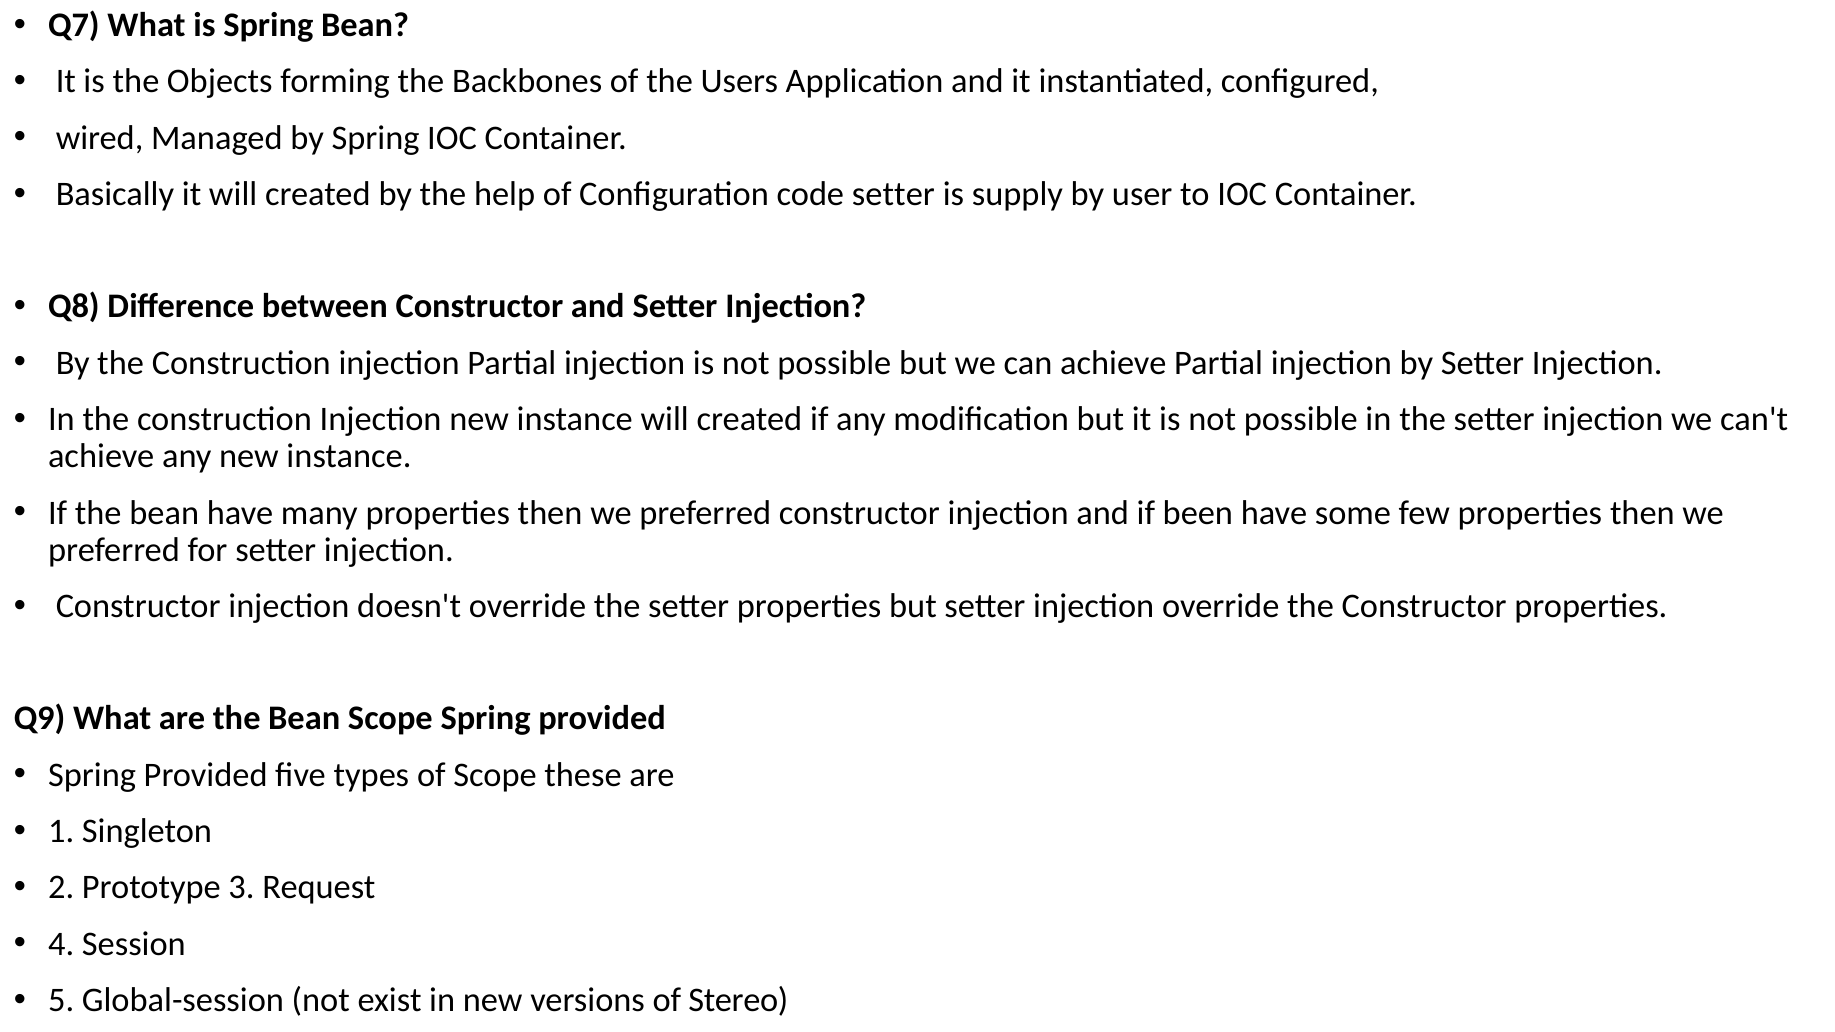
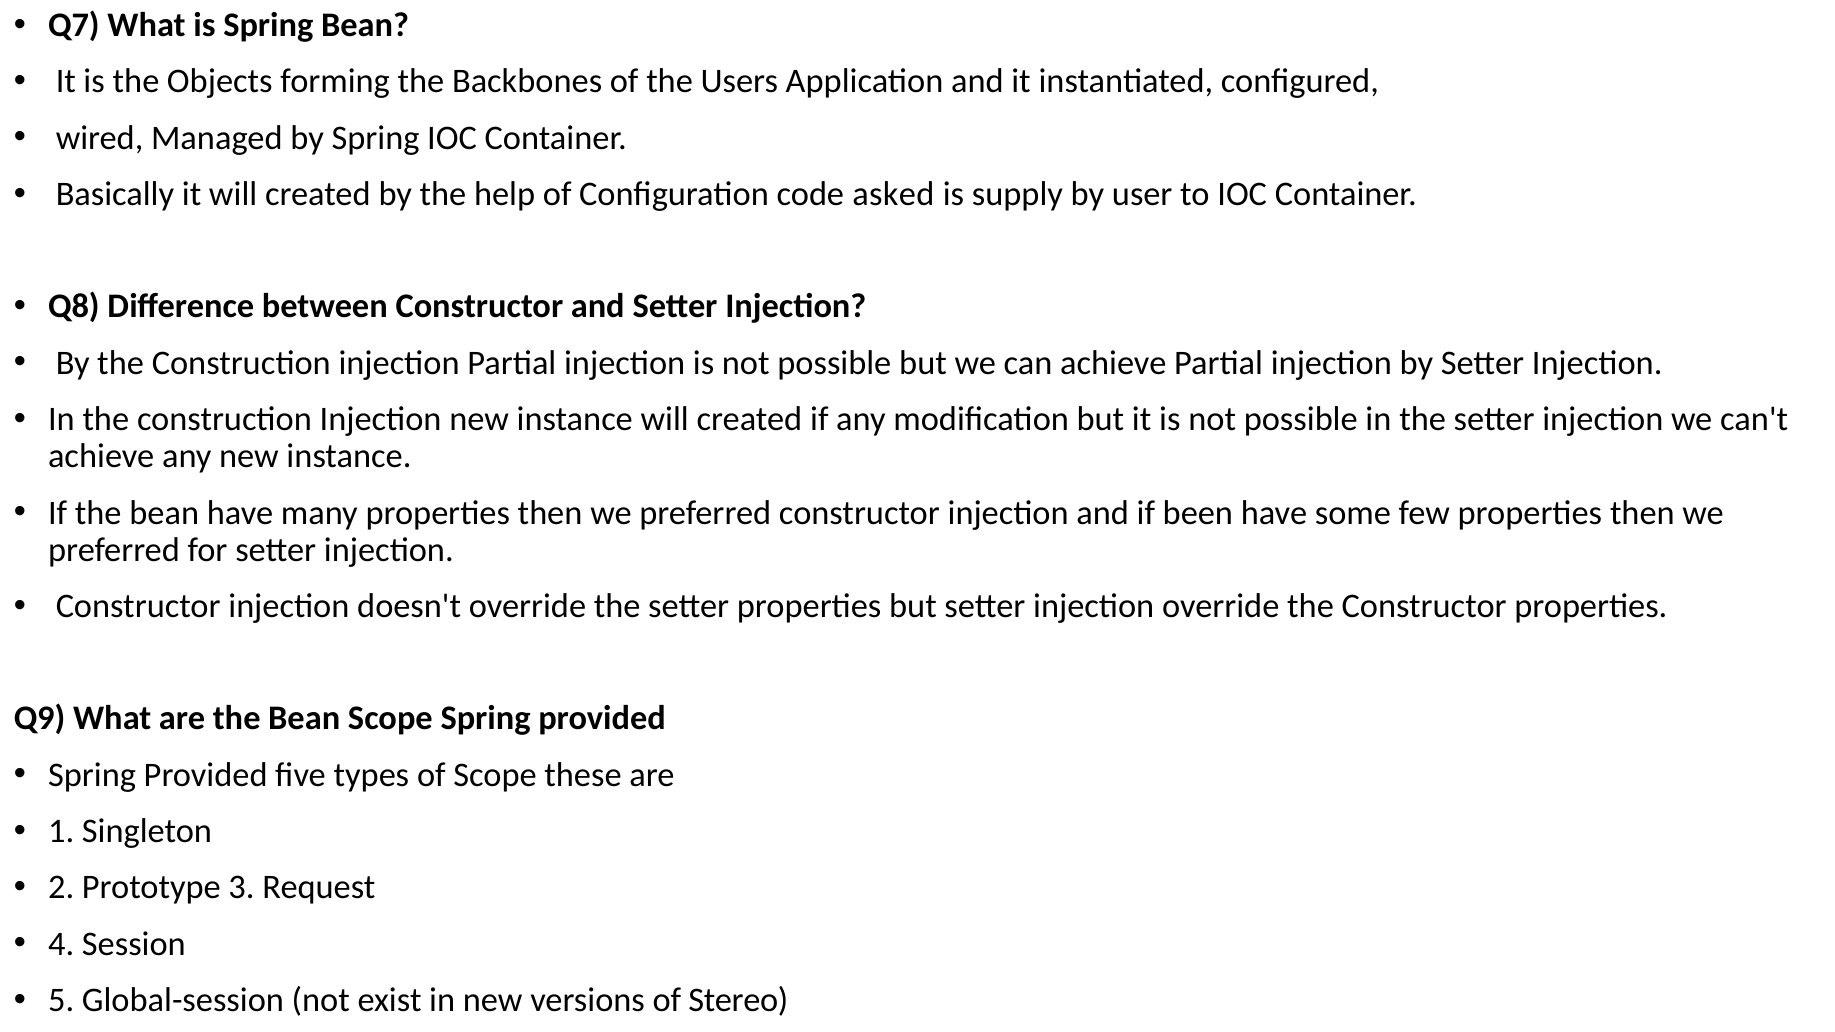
code setter: setter -> asked
